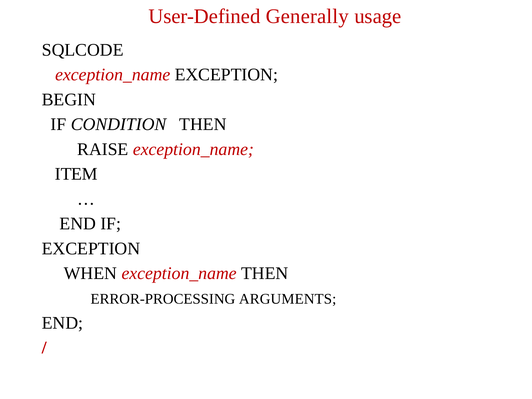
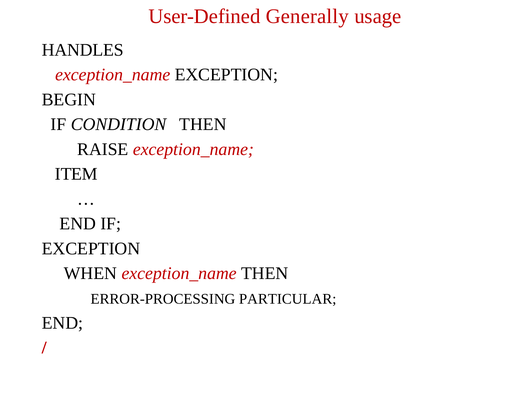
SQLCODE: SQLCODE -> HANDLES
ARGUMENTS: ARGUMENTS -> PARTICULAR
